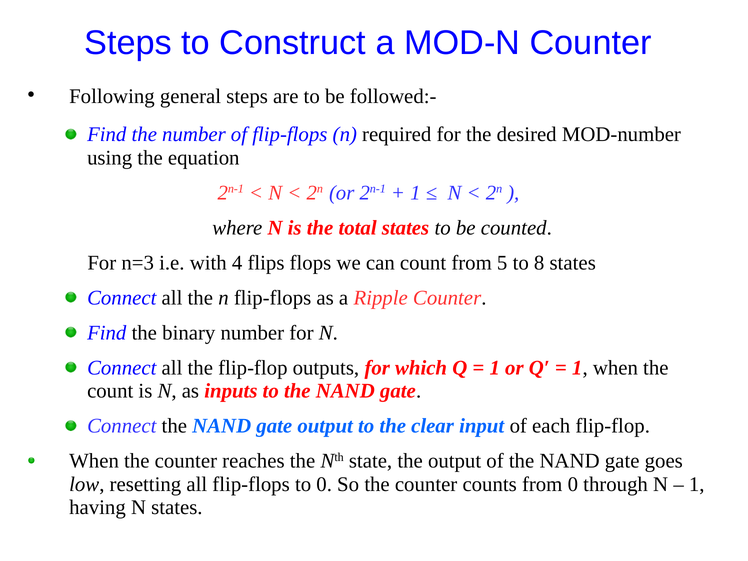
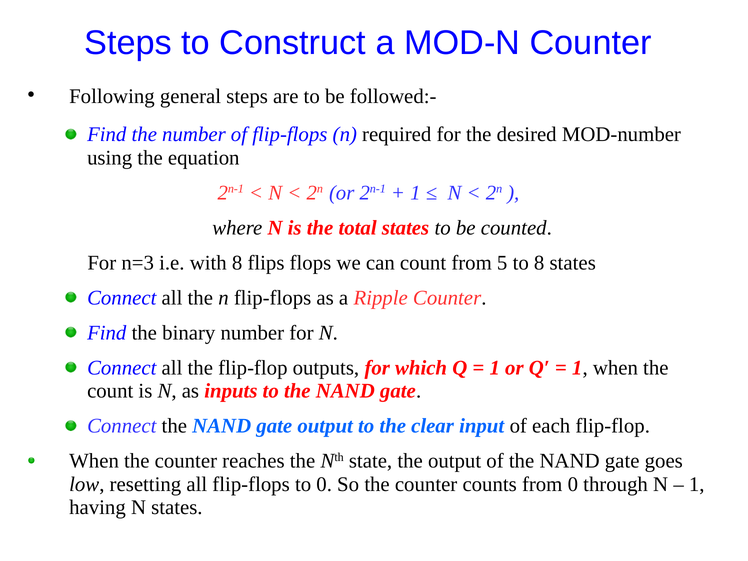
with 4: 4 -> 8
